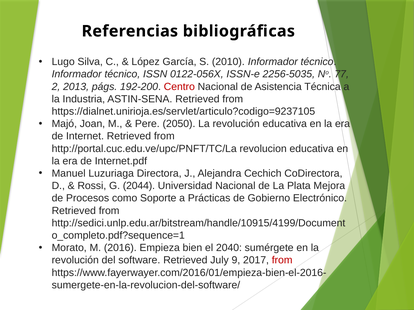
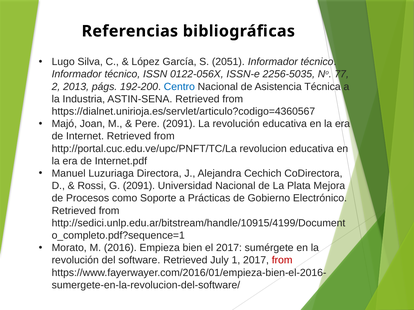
2010: 2010 -> 2051
Centro colour: red -> blue
https://dialnet.unirioja.es/servlet/articulo?codigo=9237105: https://dialnet.unirioja.es/servlet/articulo?codigo=9237105 -> https://dialnet.unirioja.es/servlet/articulo?codigo=4360567
Pere 2050: 2050 -> 2091
G 2044: 2044 -> 2091
el 2040: 2040 -> 2017
9: 9 -> 1
